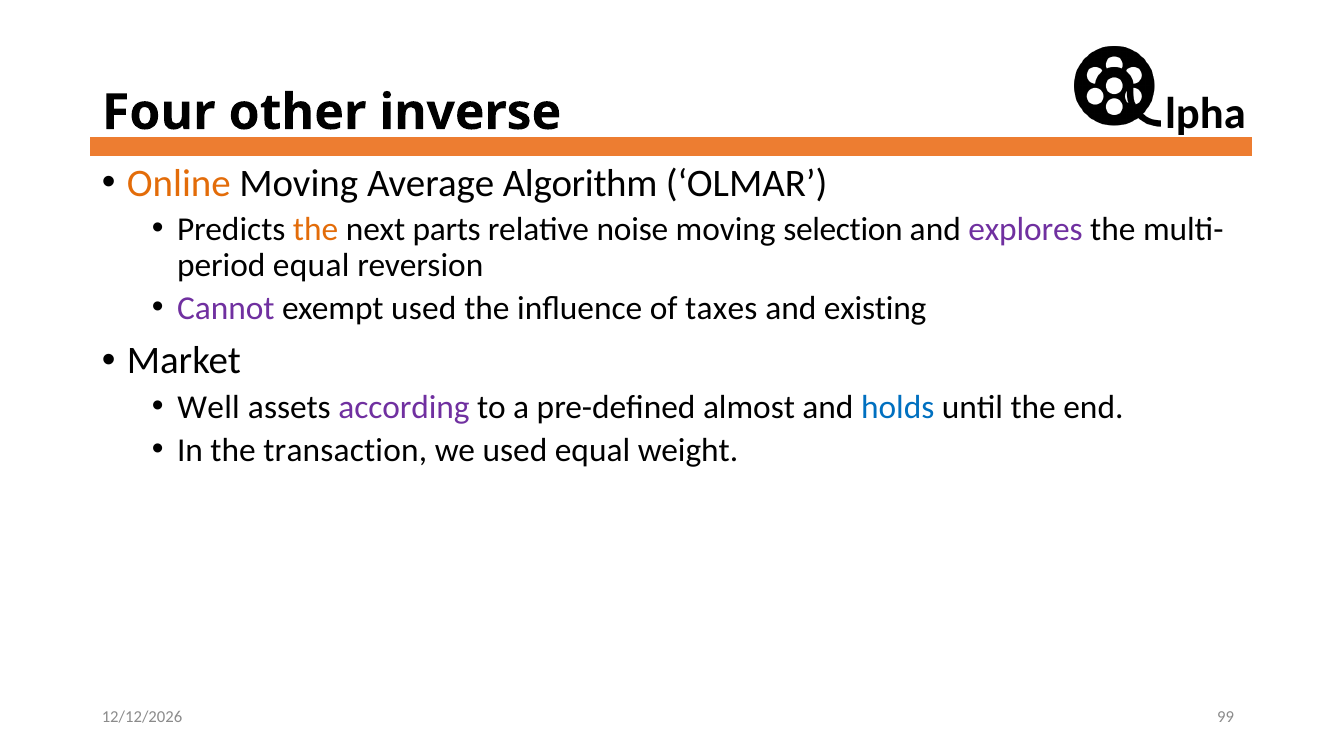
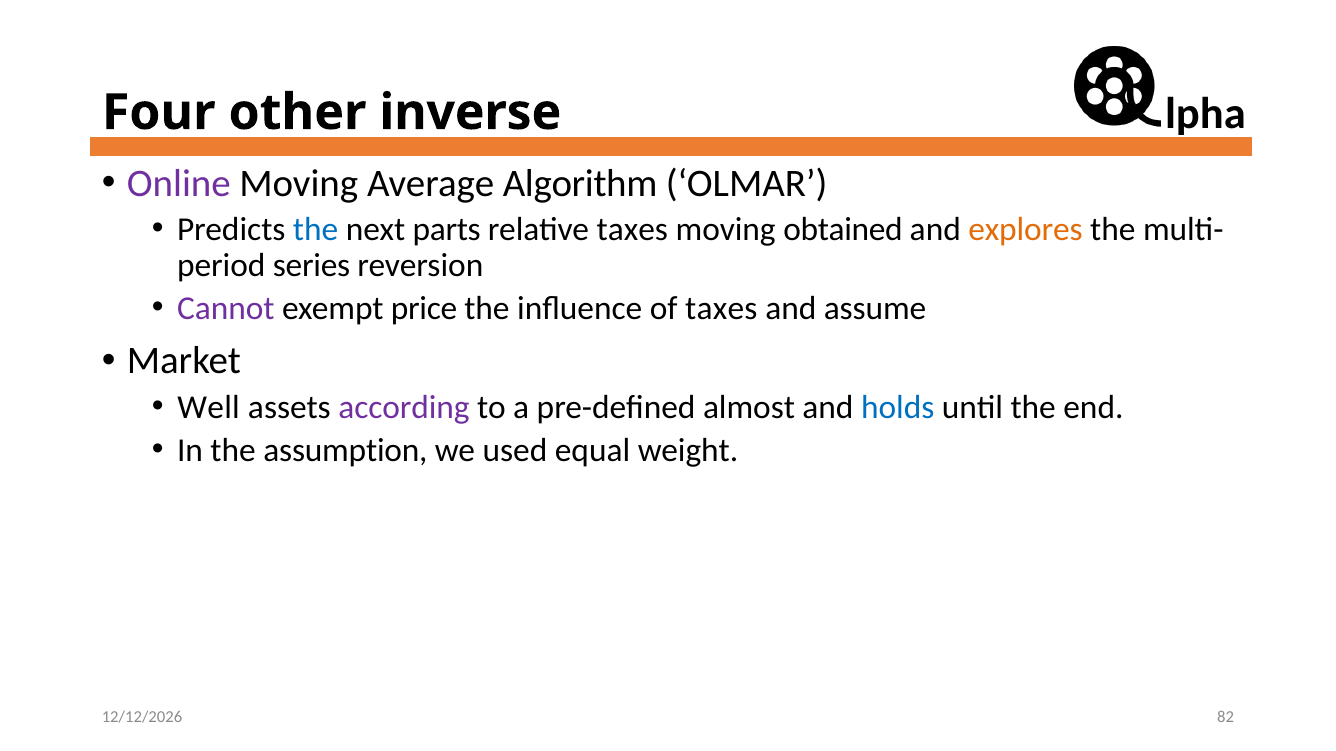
Online colour: orange -> purple
the at (316, 229) colour: orange -> blue
relative noise: noise -> taxes
selection: selection -> obtained
explores colour: purple -> orange
equal at (311, 265): equal -> series
exempt used: used -> price
existing: existing -> assume
transaction: transaction -> assumption
99: 99 -> 82
